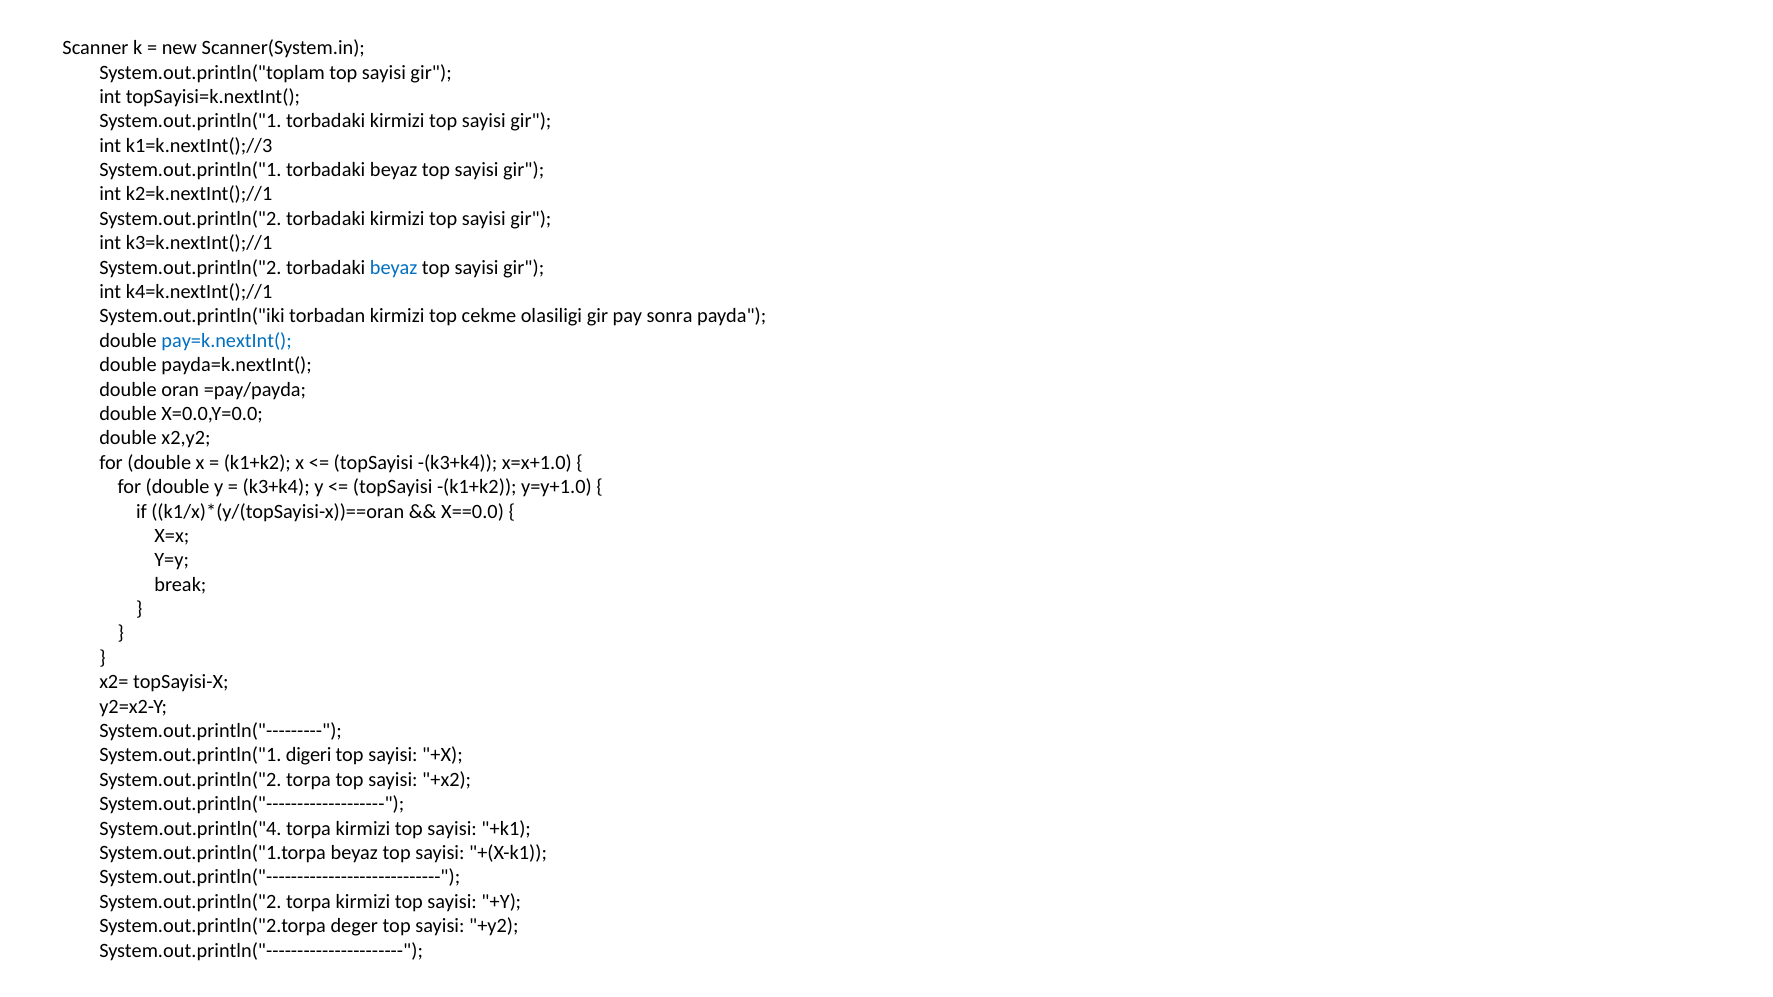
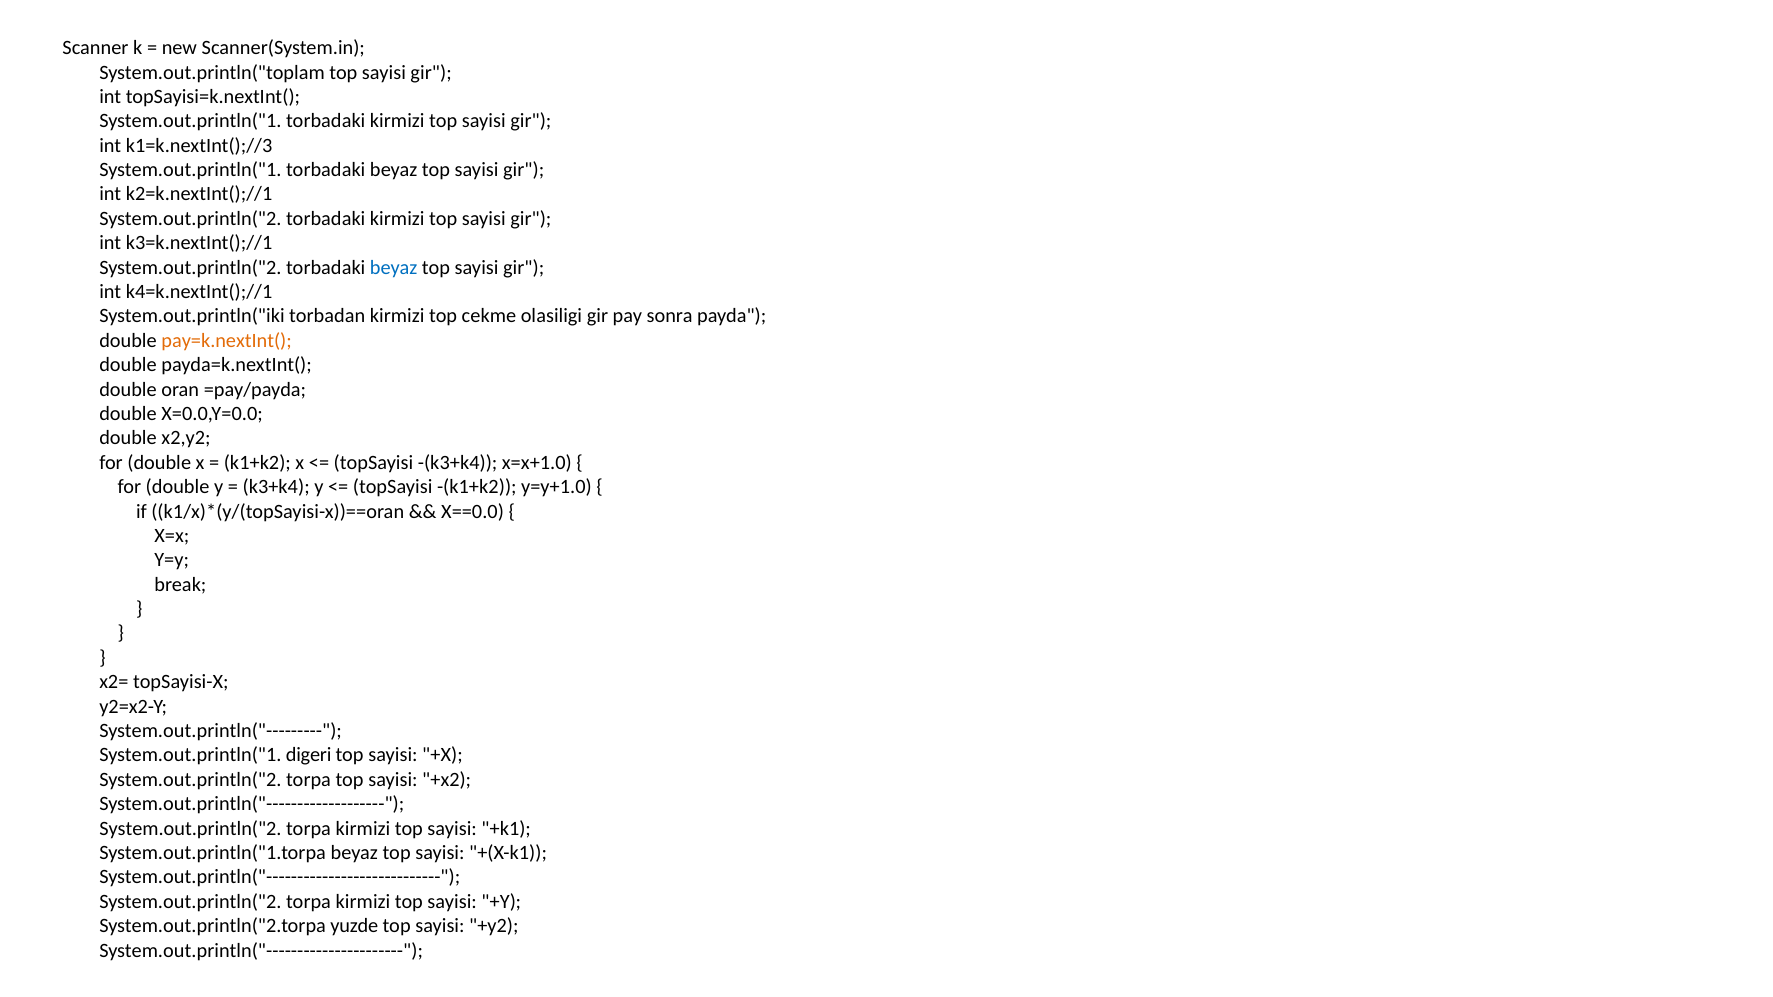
pay=k.nextInt( colour: blue -> orange
System.out.println("4 at (190, 829): System.out.println("4 -> System.out.println("2
deger: deger -> yuzde
